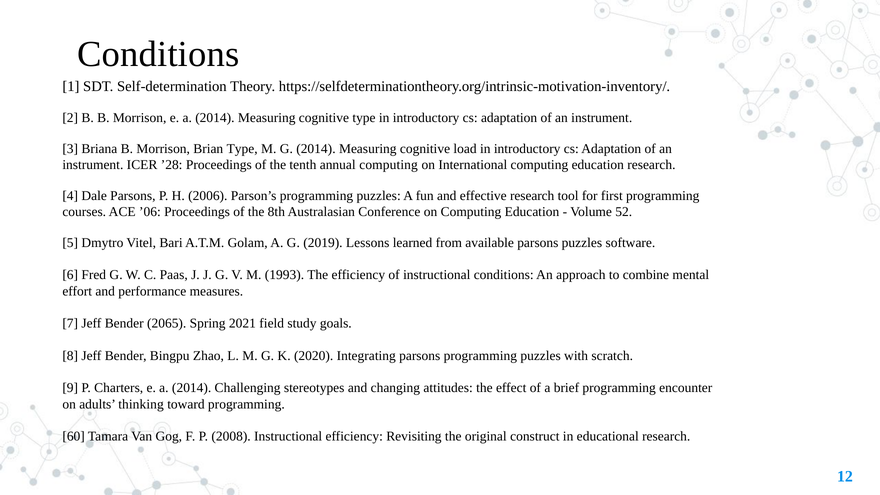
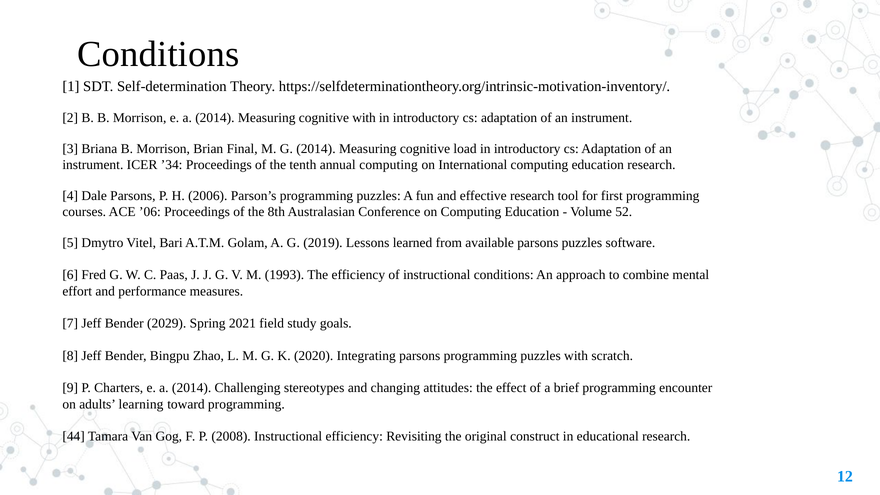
cognitive type: type -> with
Brian Type: Type -> Final
’28: ’28 -> ’34
2065: 2065 -> 2029
thinking: thinking -> learning
60: 60 -> 44
